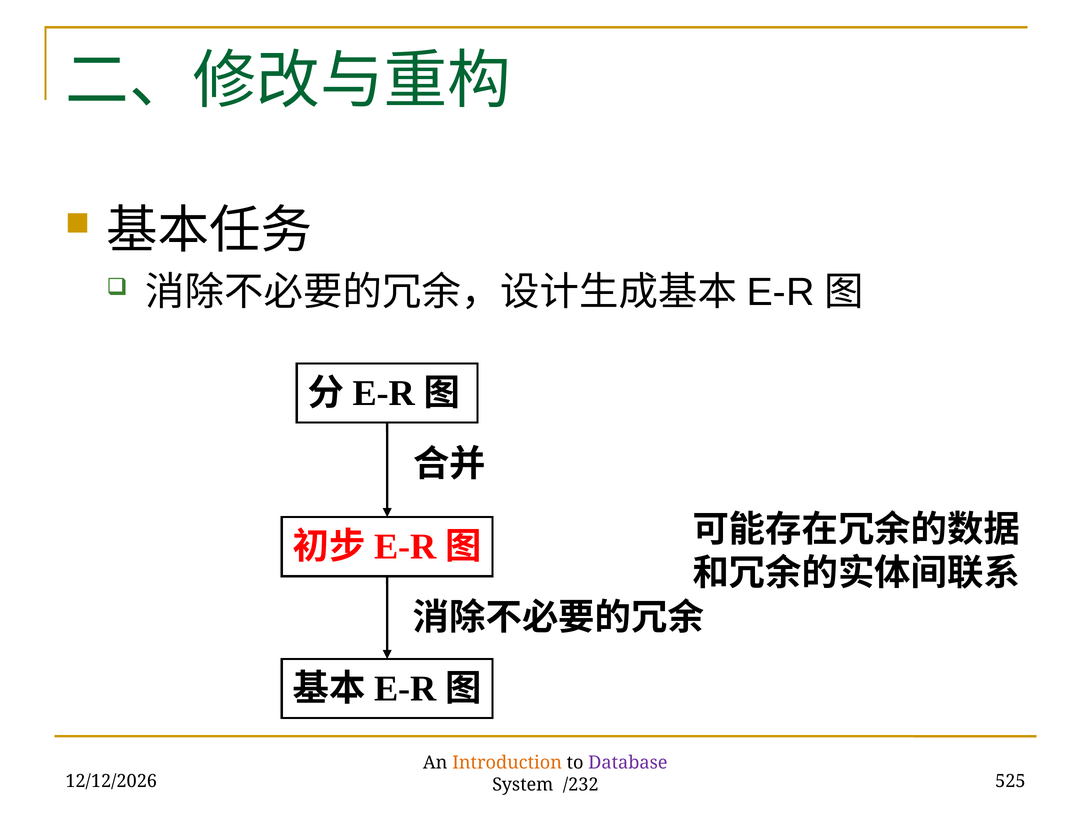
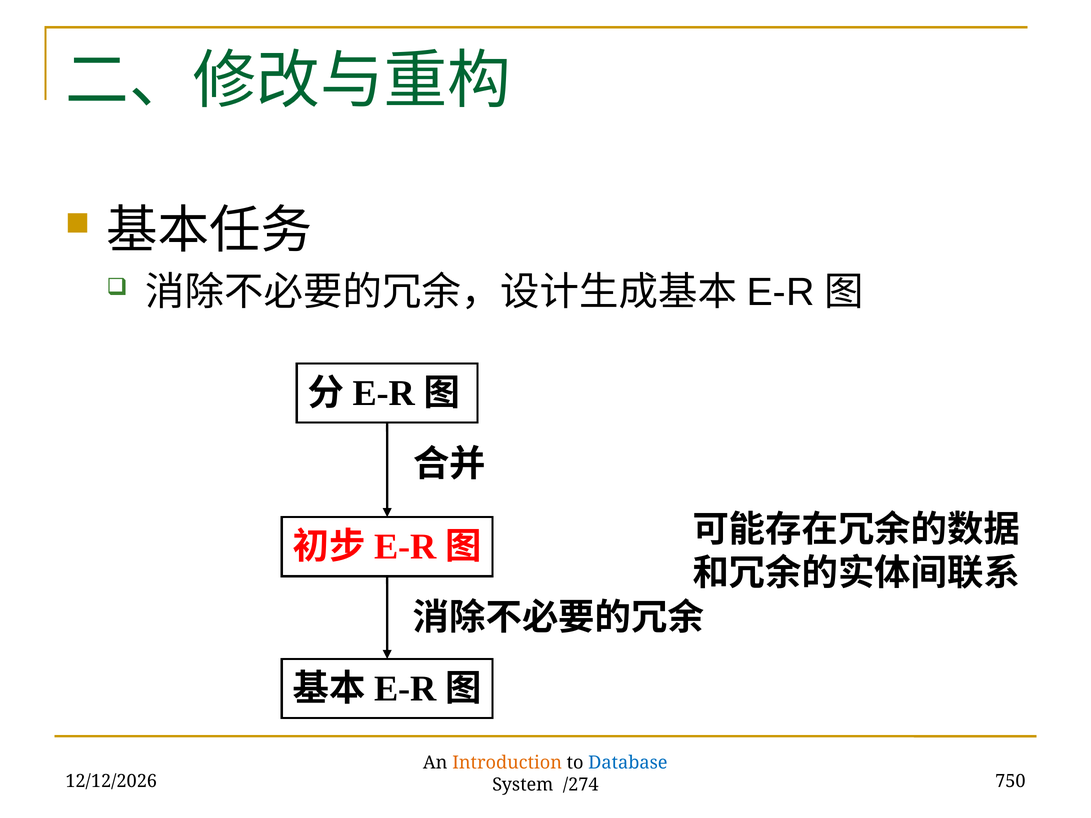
Database colour: purple -> blue
525: 525 -> 750
/232: /232 -> /274
